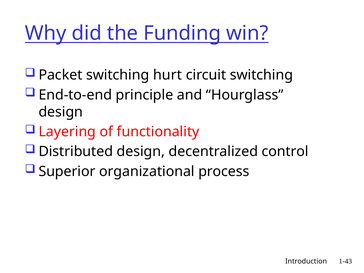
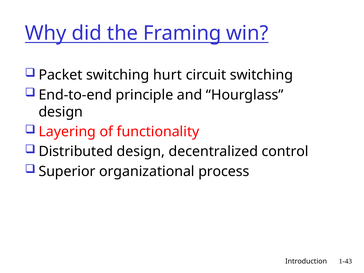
Funding: Funding -> Framing
